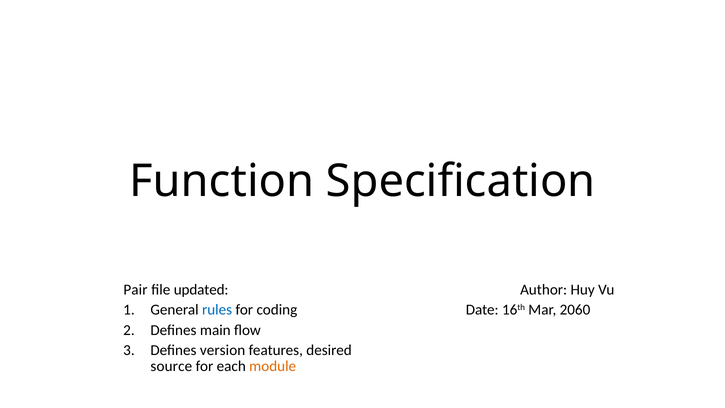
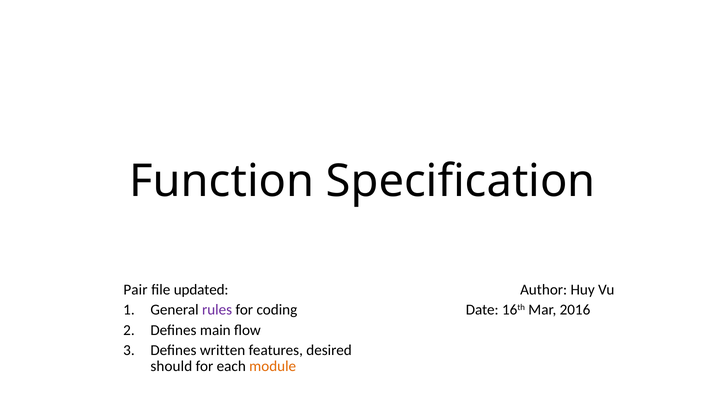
rules colour: blue -> purple
2060: 2060 -> 2016
version: version -> written
source: source -> should
